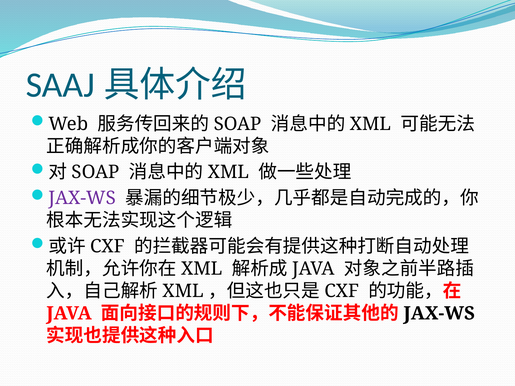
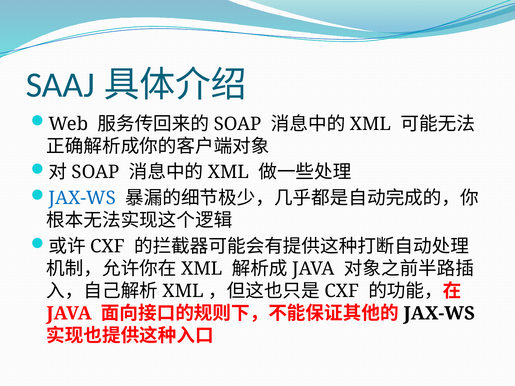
JAX-WS at (82, 198) colour: purple -> blue
